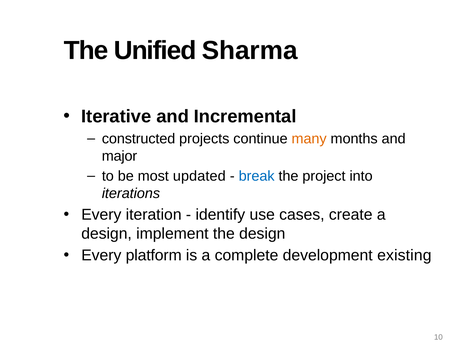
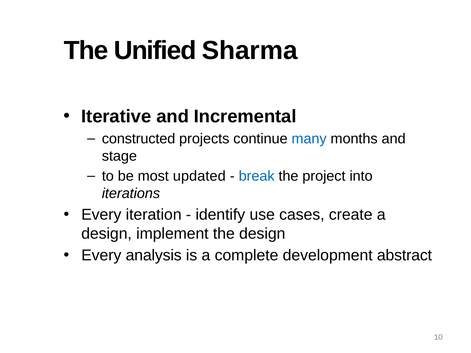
many colour: orange -> blue
major: major -> stage
platform: platform -> analysis
existing: existing -> abstract
